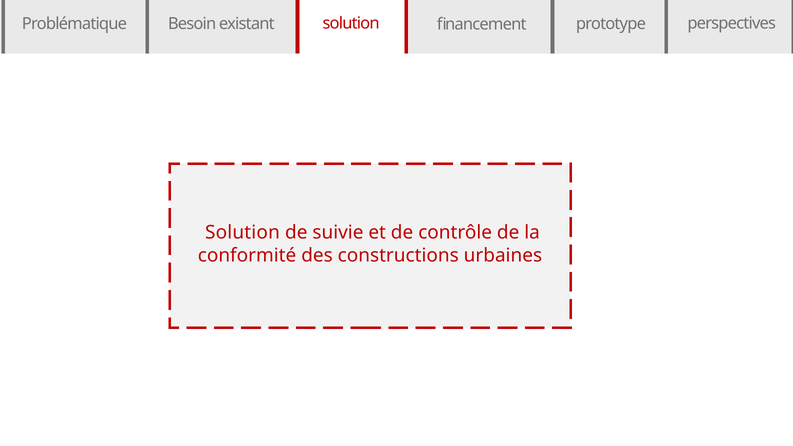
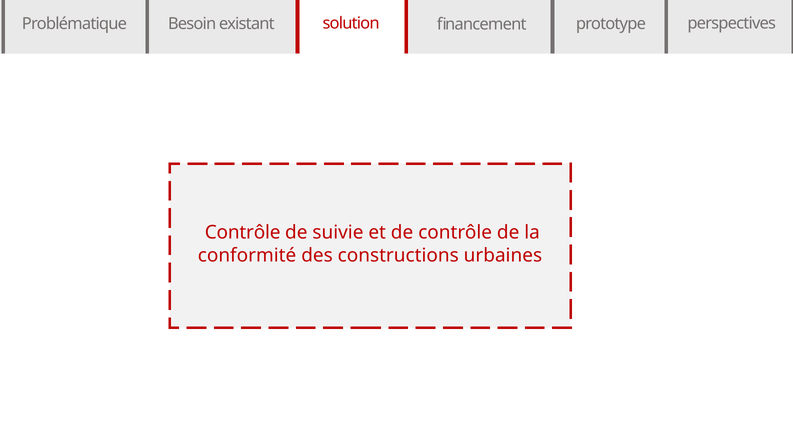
Solution at (242, 233): Solution -> Contrôle
